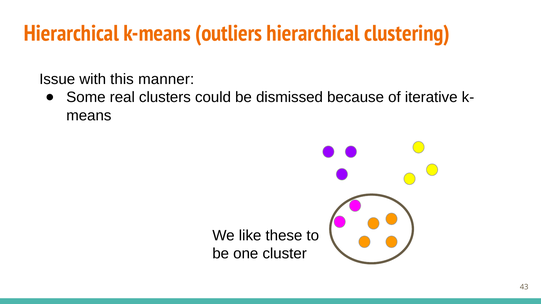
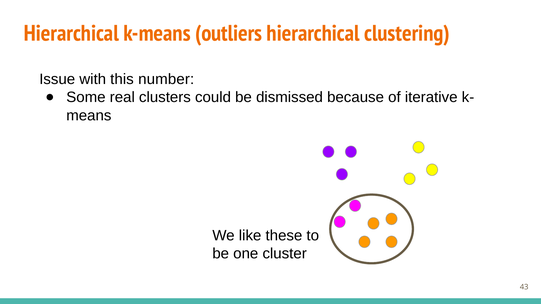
manner: manner -> number
